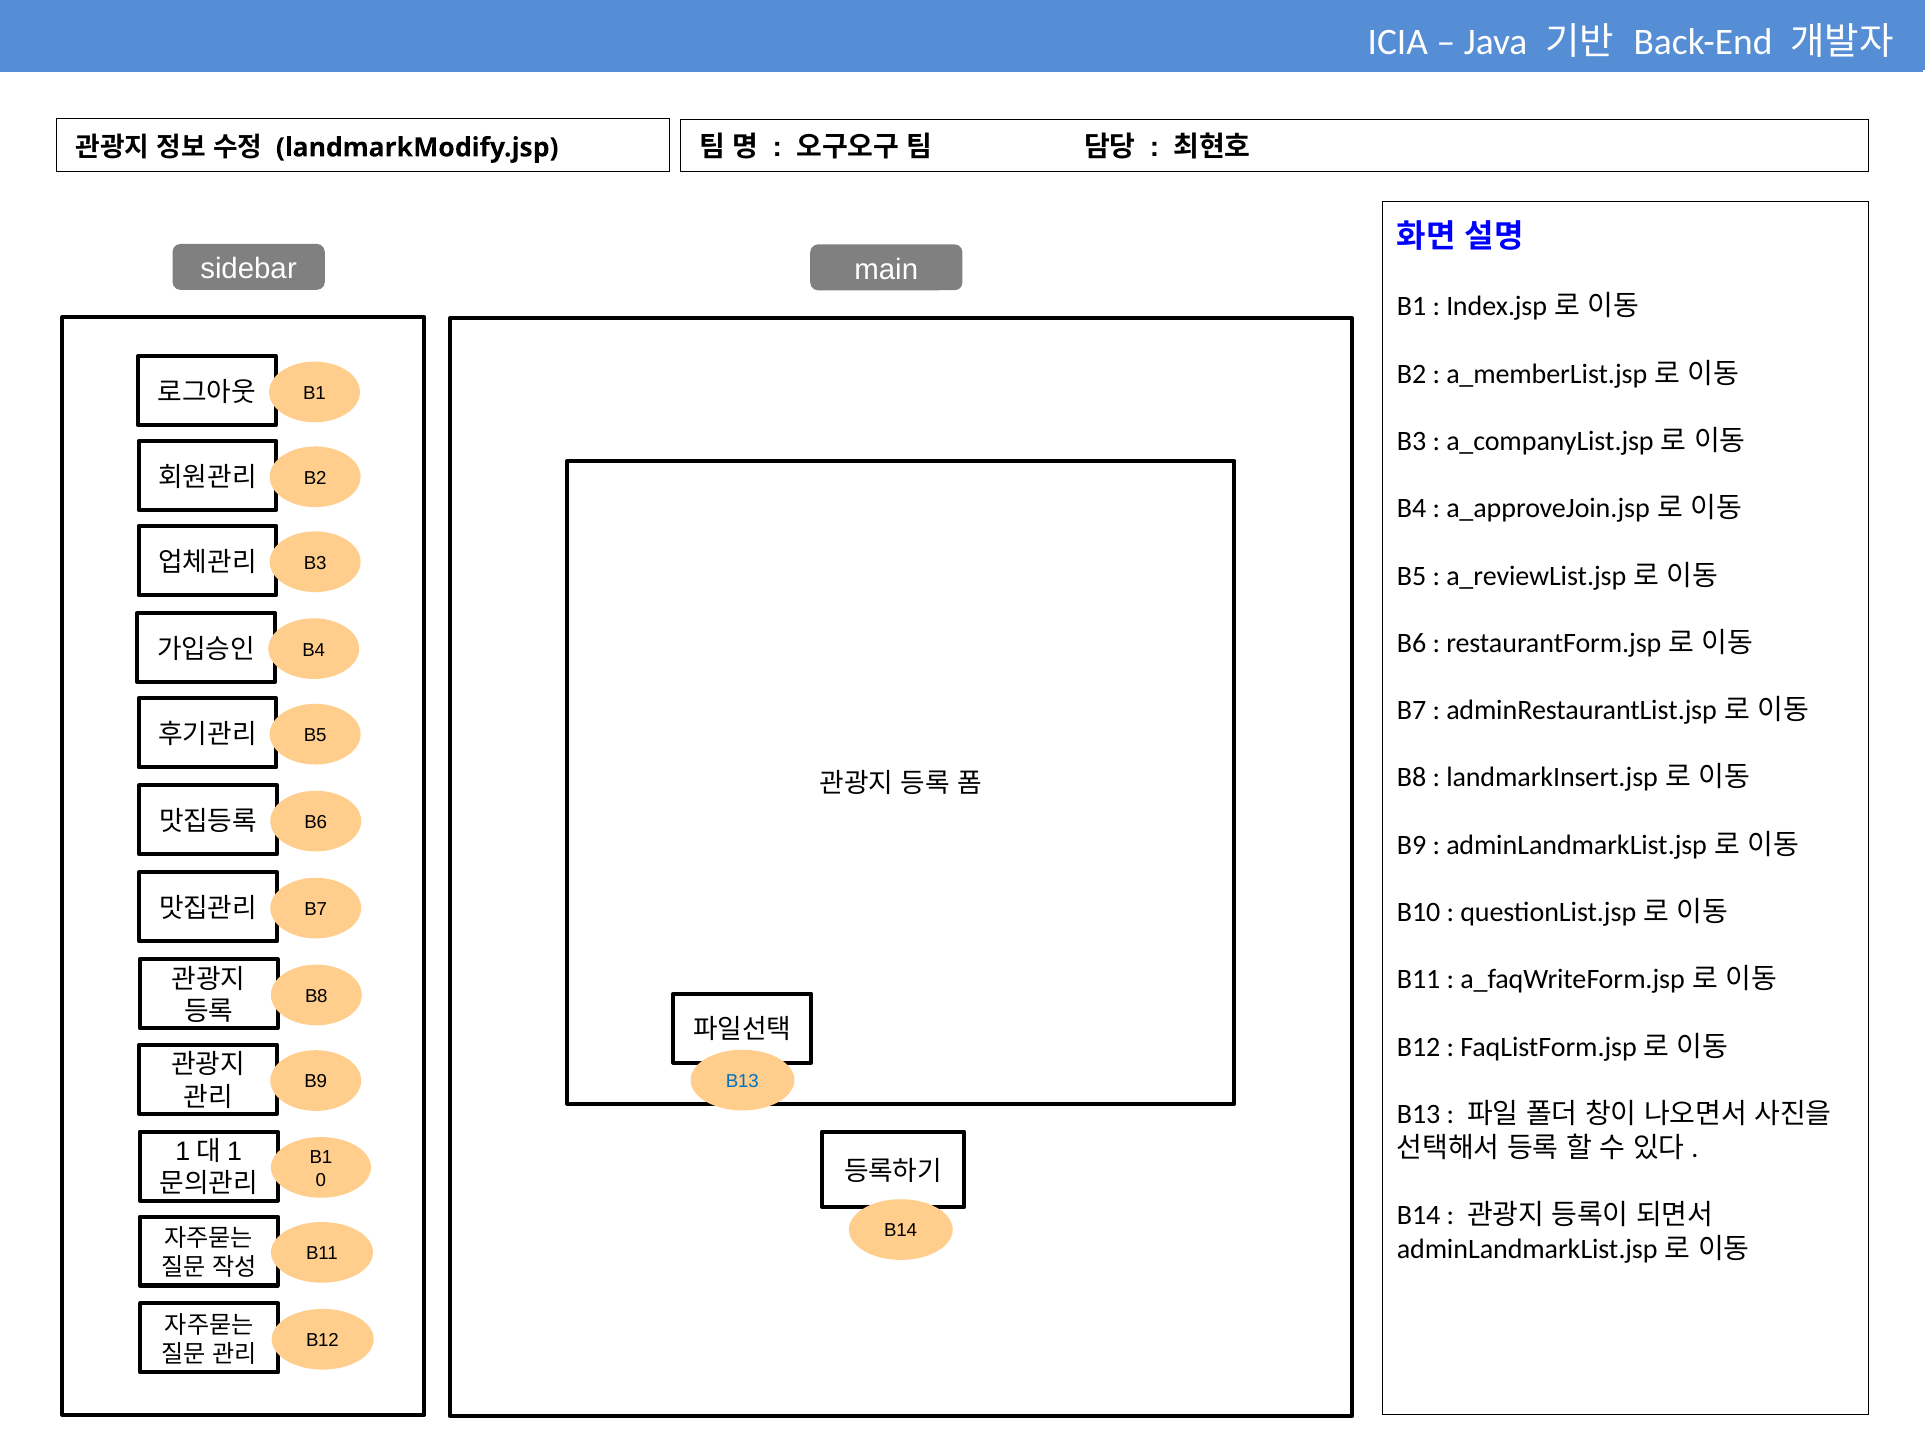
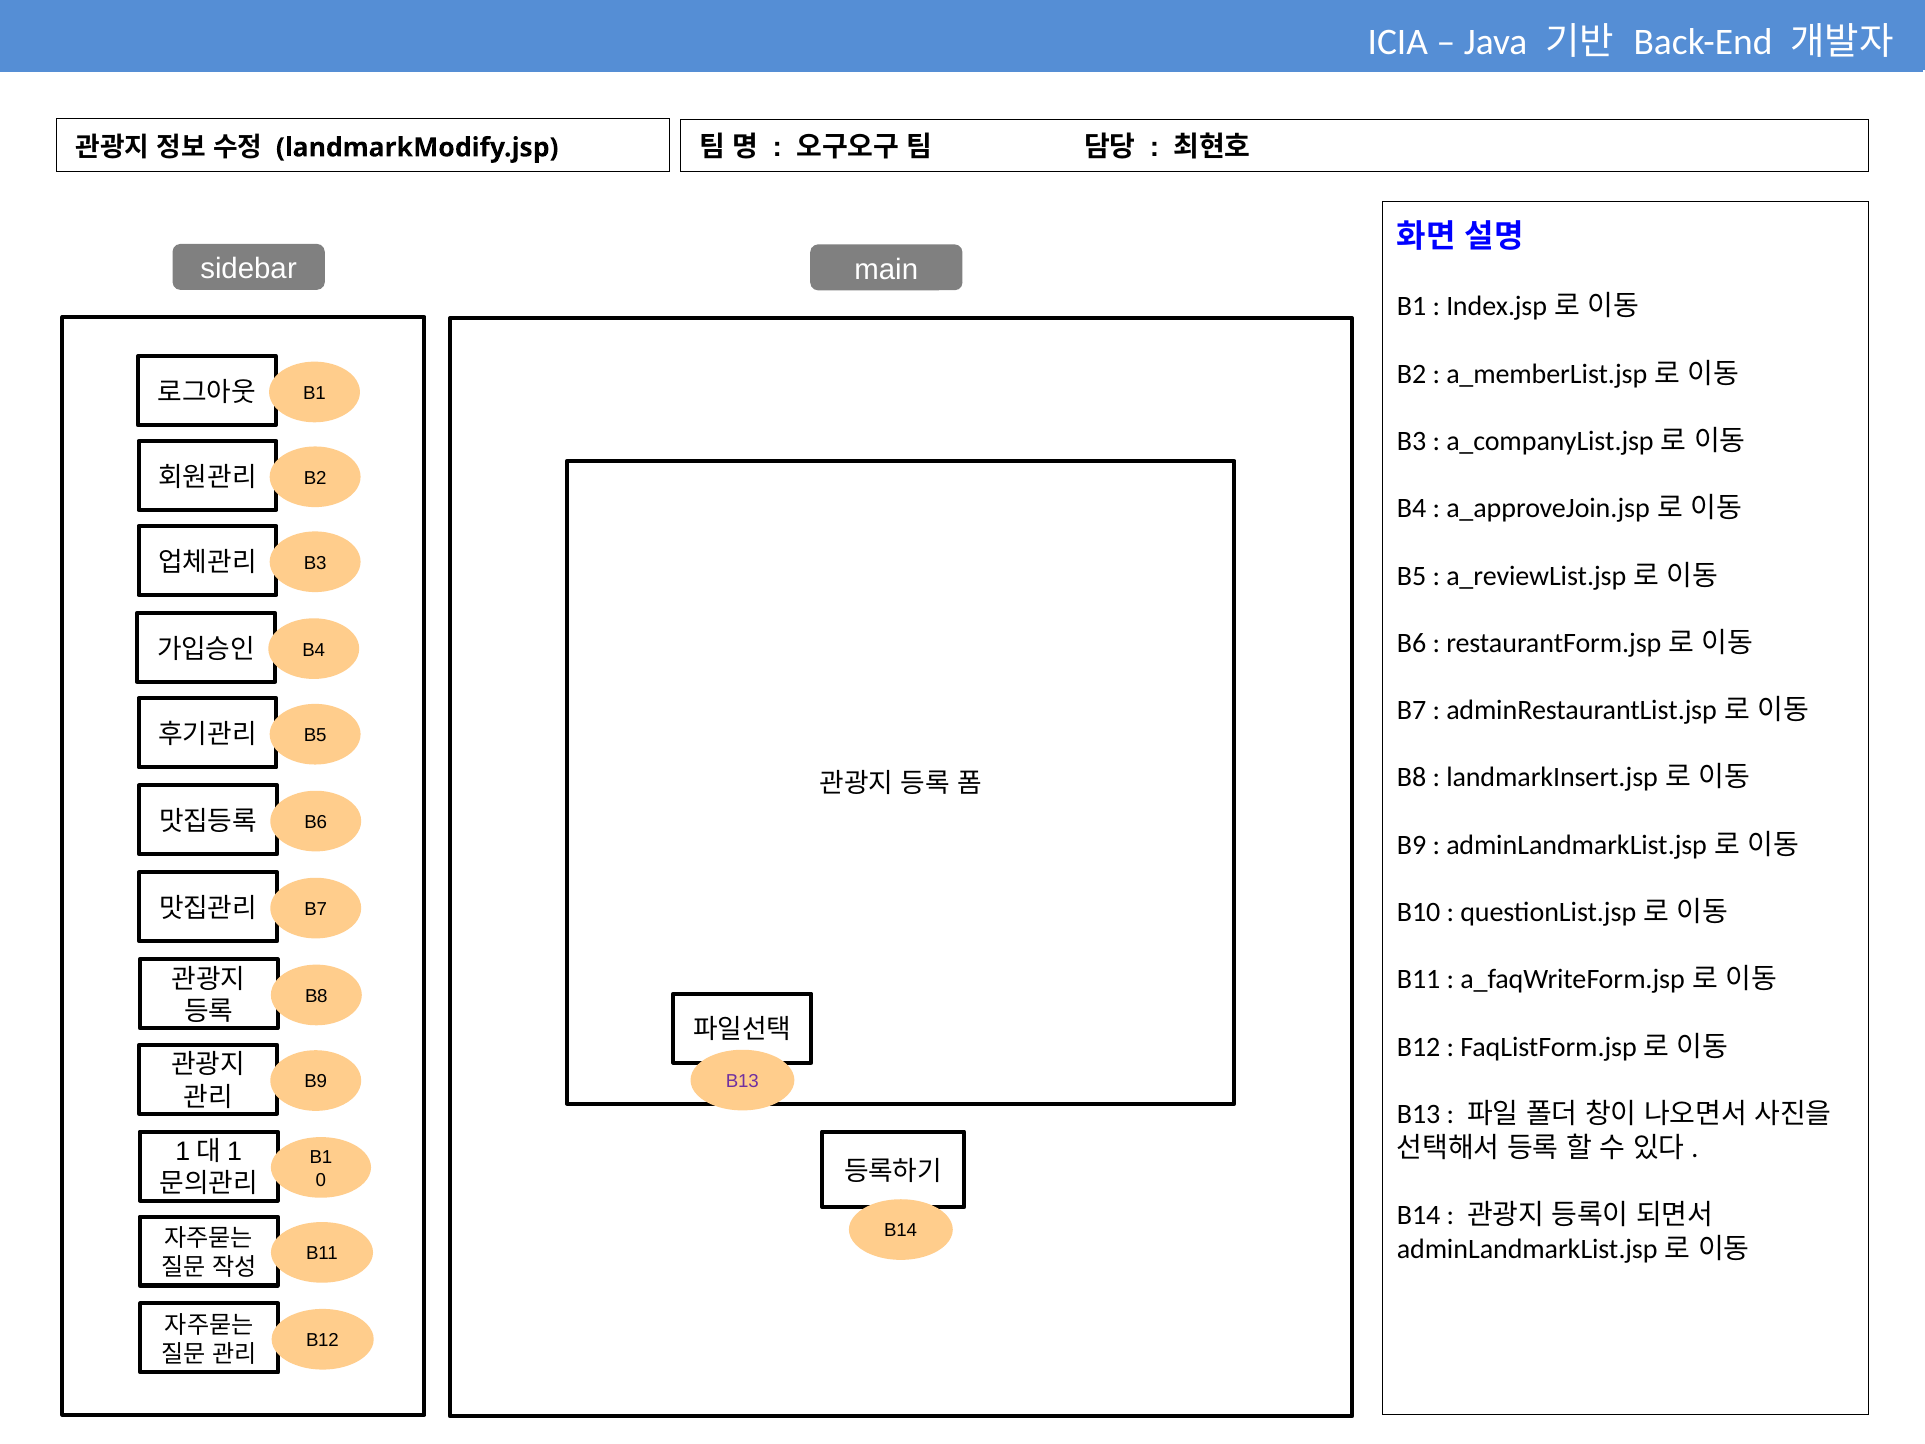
B13 at (742, 1081) colour: blue -> purple
